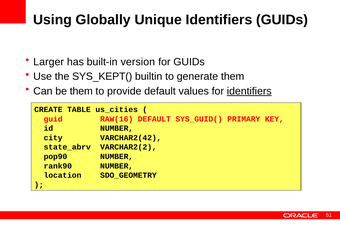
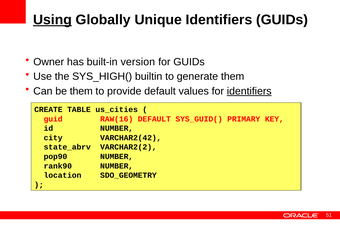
Using underline: none -> present
Larger: Larger -> Owner
SYS_KEPT(: SYS_KEPT( -> SYS_HIGH(
